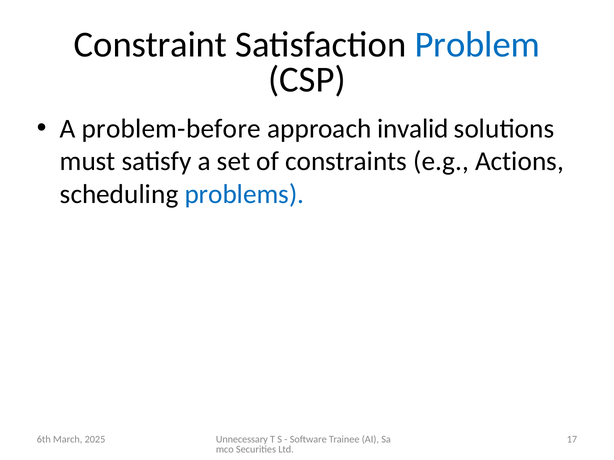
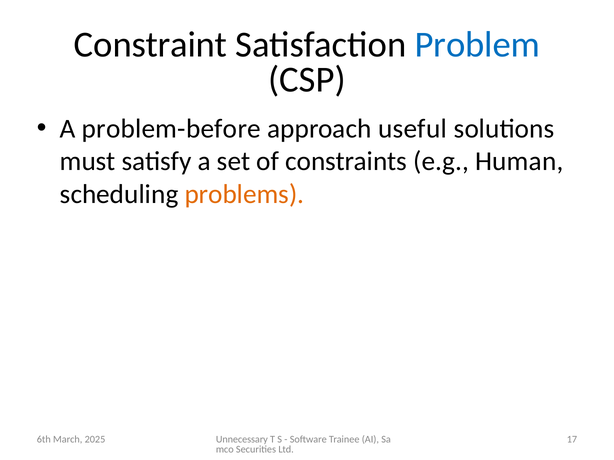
invalid: invalid -> useful
Actions: Actions -> Human
problems colour: blue -> orange
